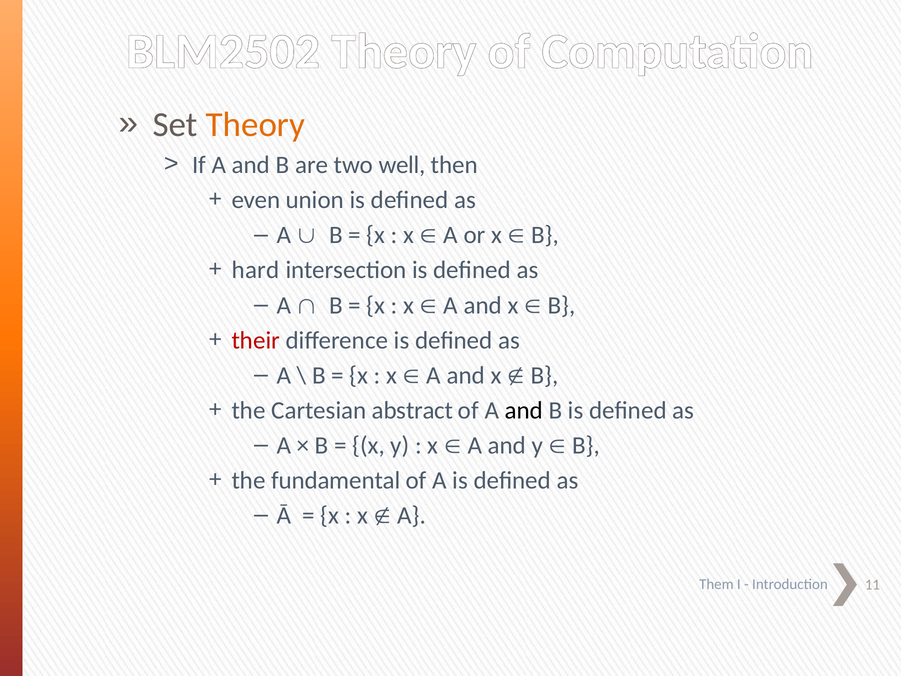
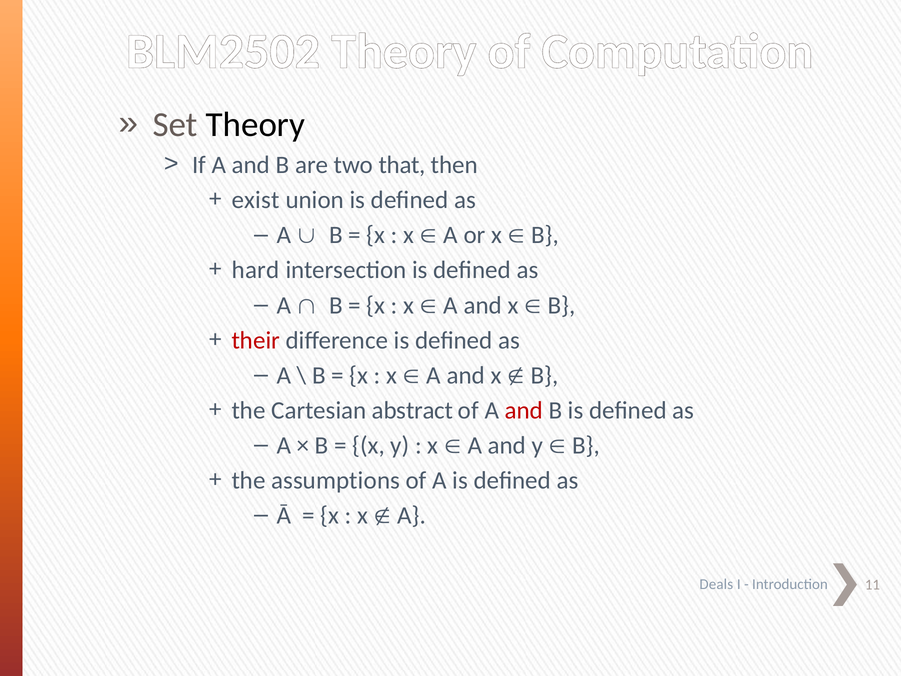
Theory at (255, 125) colour: orange -> black
well: well -> that
even: even -> exist
and at (524, 410) colour: black -> red
fundamental: fundamental -> assumptions
Them: Them -> Deals
